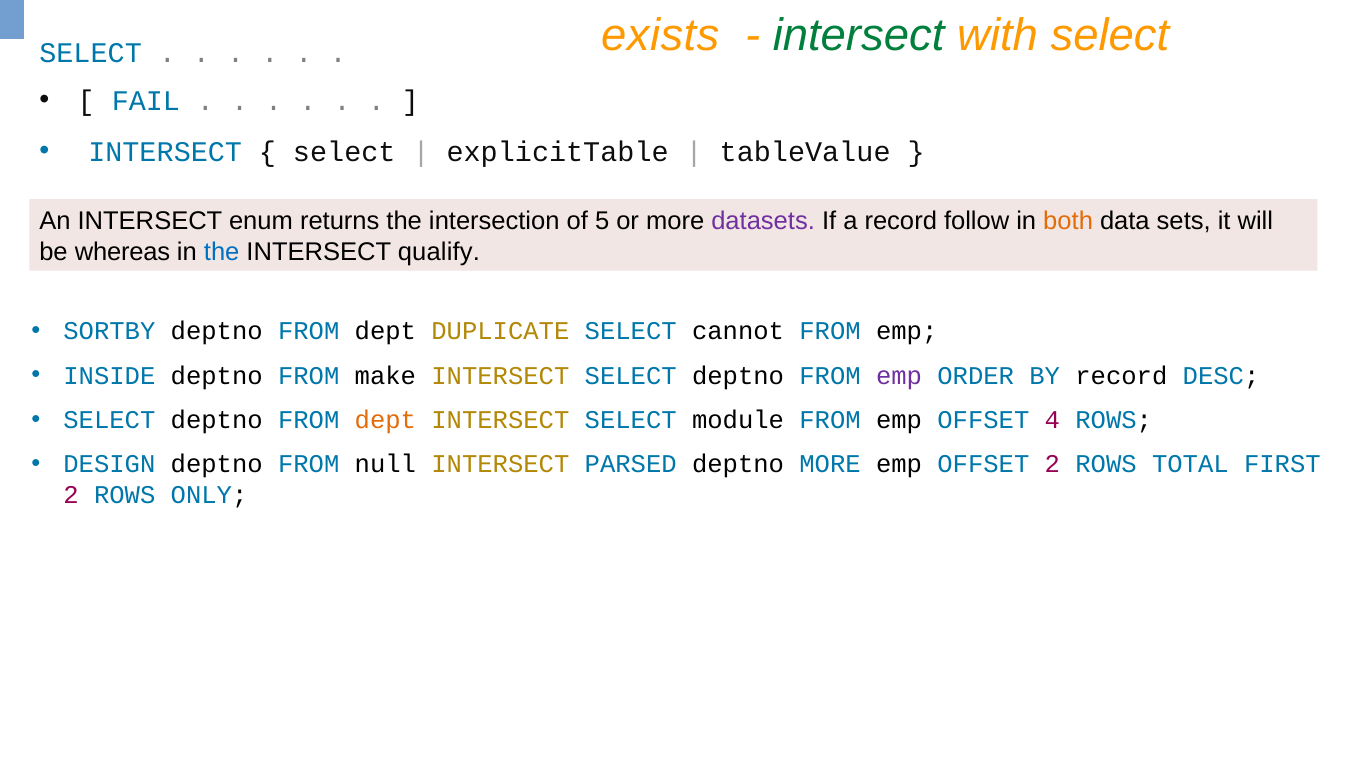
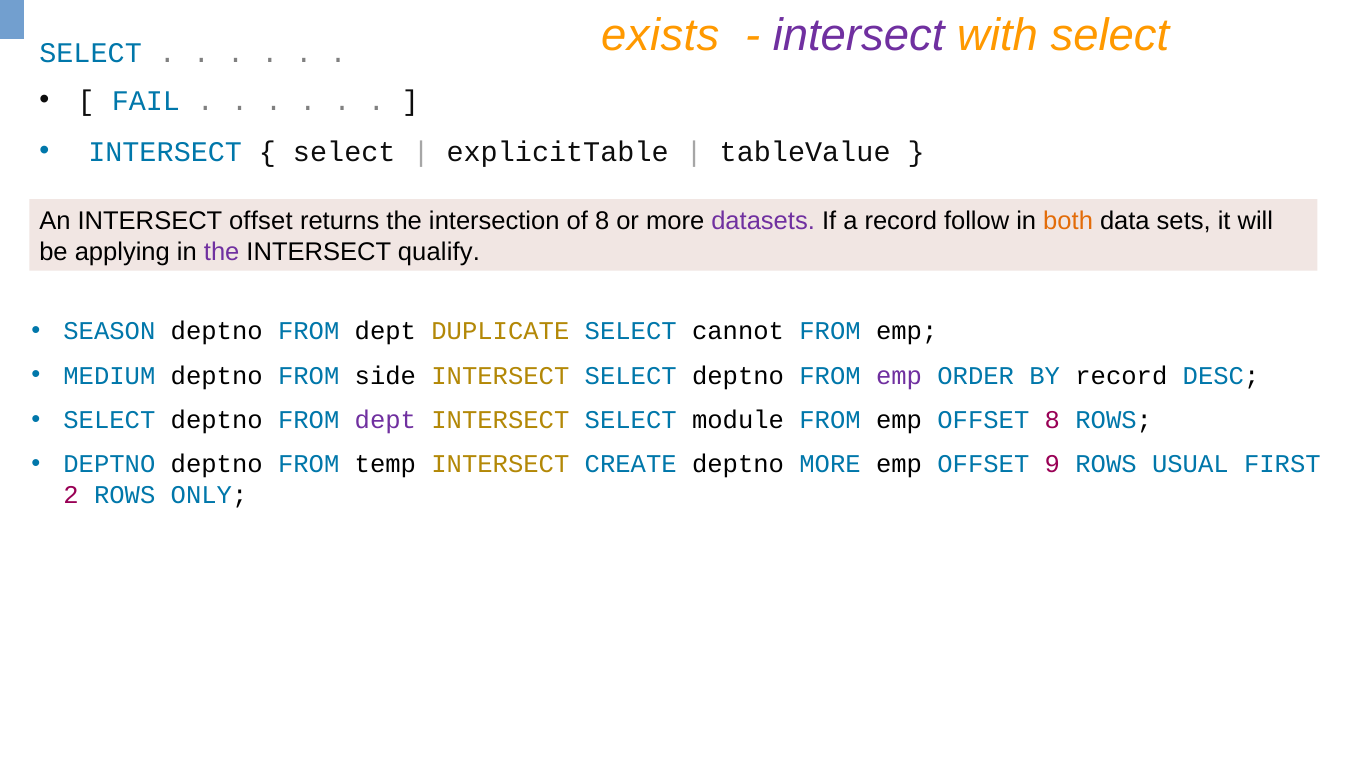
intersect at (859, 35) colour: green -> purple
INTERSECT enum: enum -> offset
of 5: 5 -> 8
whereas: whereas -> applying
the at (222, 252) colour: blue -> purple
SORTBY: SORTBY -> SEASON
INSIDE: INSIDE -> MEDIUM
make: make -> side
dept at (385, 420) colour: orange -> purple
OFFSET 4: 4 -> 8
DESIGN at (109, 464): DESIGN -> DEPTNO
null: null -> temp
PARSED: PARSED -> CREATE
OFFSET 2: 2 -> 9
TOTAL: TOTAL -> USUAL
